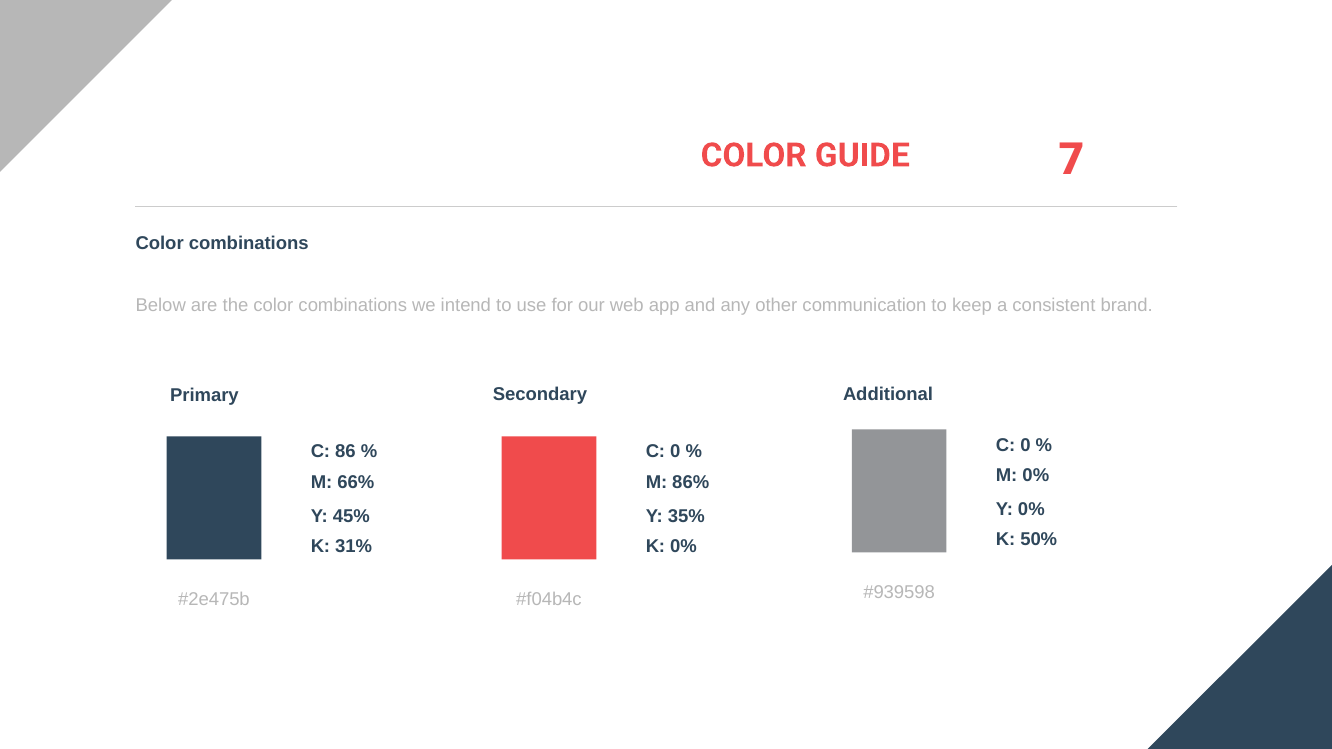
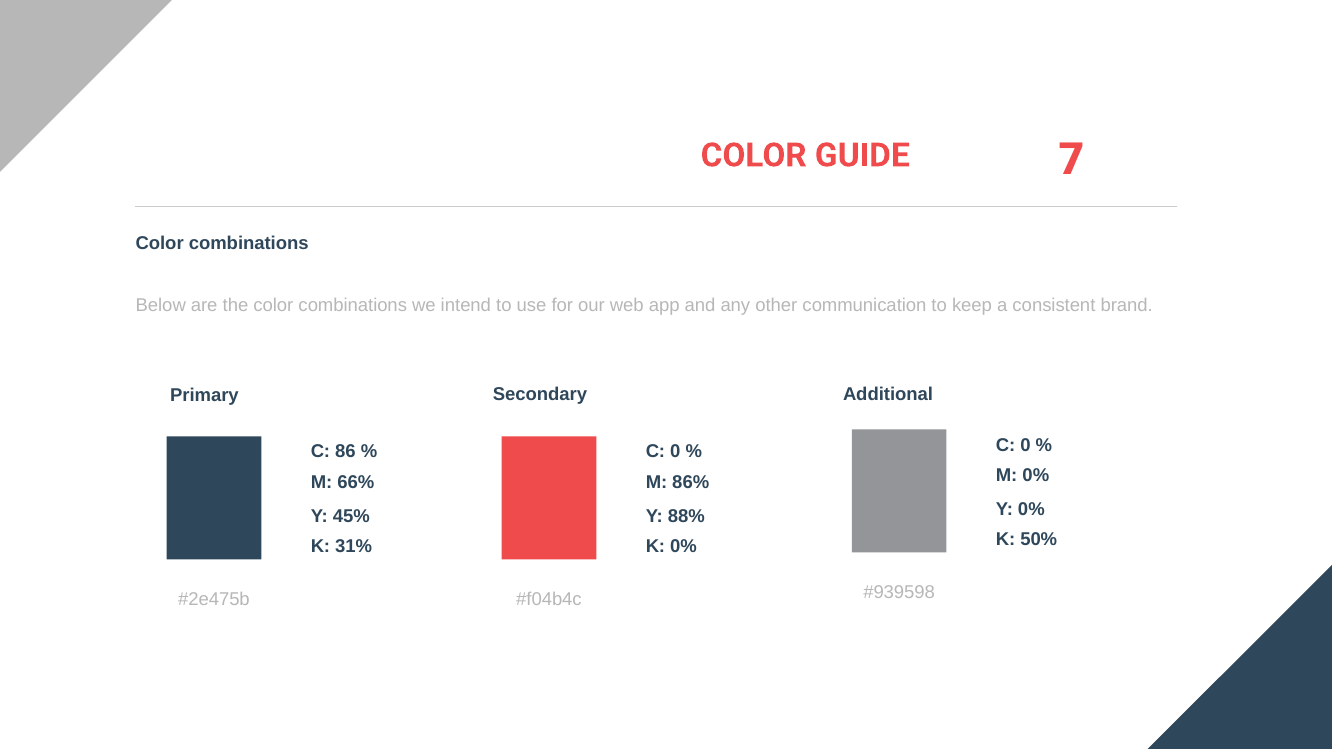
35%: 35% -> 88%
